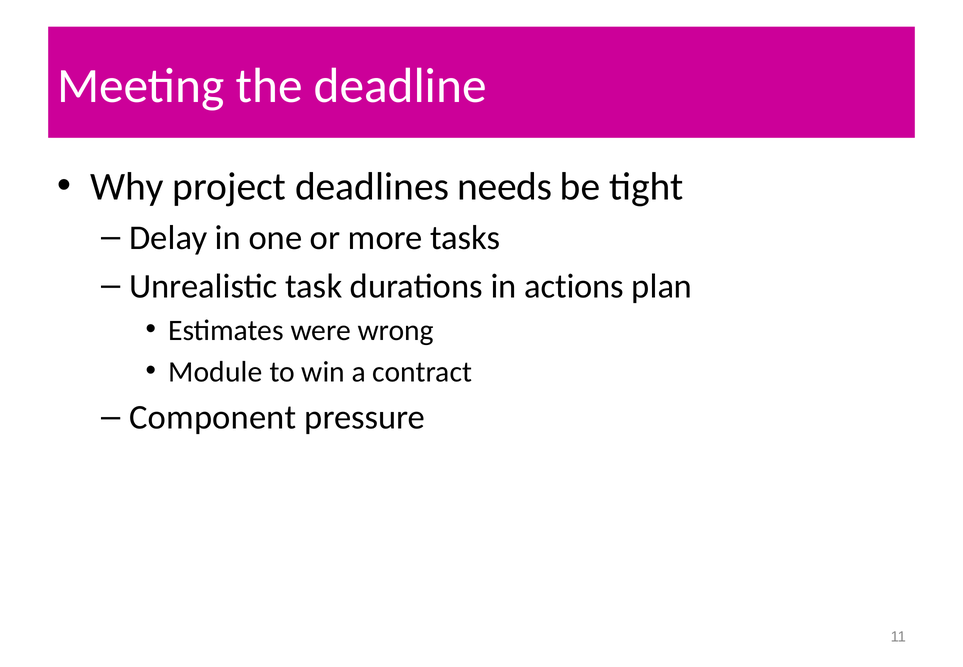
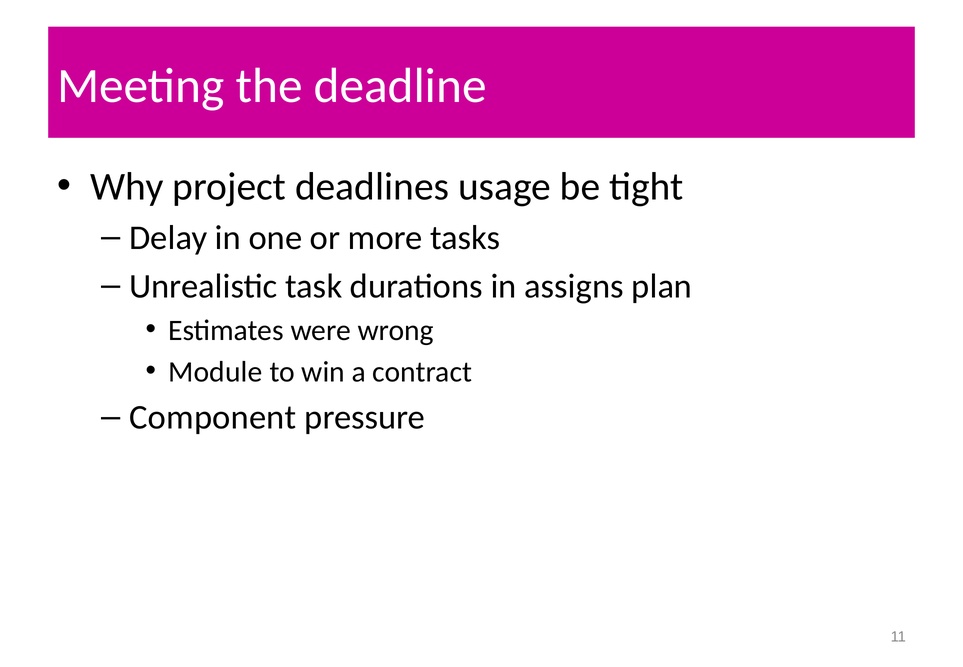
needs: needs -> usage
actions: actions -> assigns
